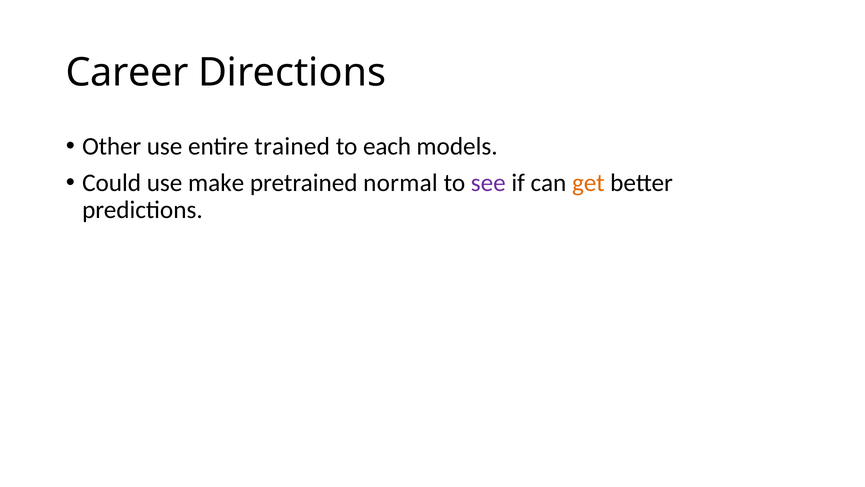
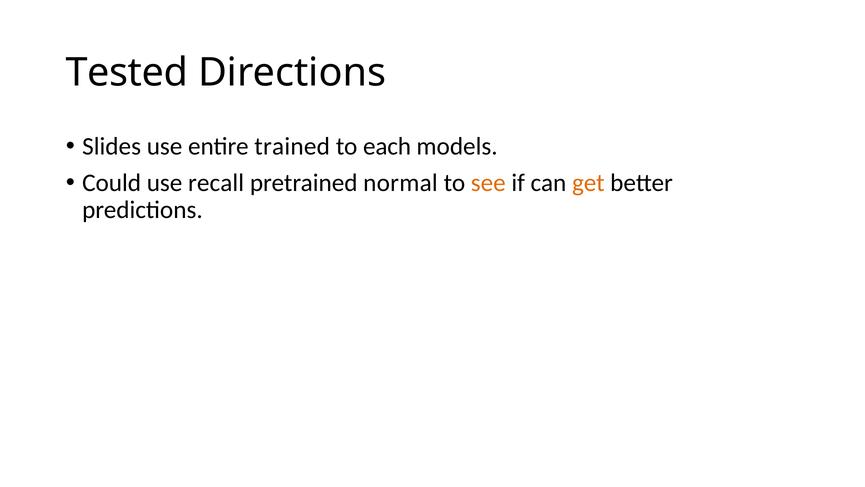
Career: Career -> Tested
Other: Other -> Slides
make: make -> recall
see colour: purple -> orange
